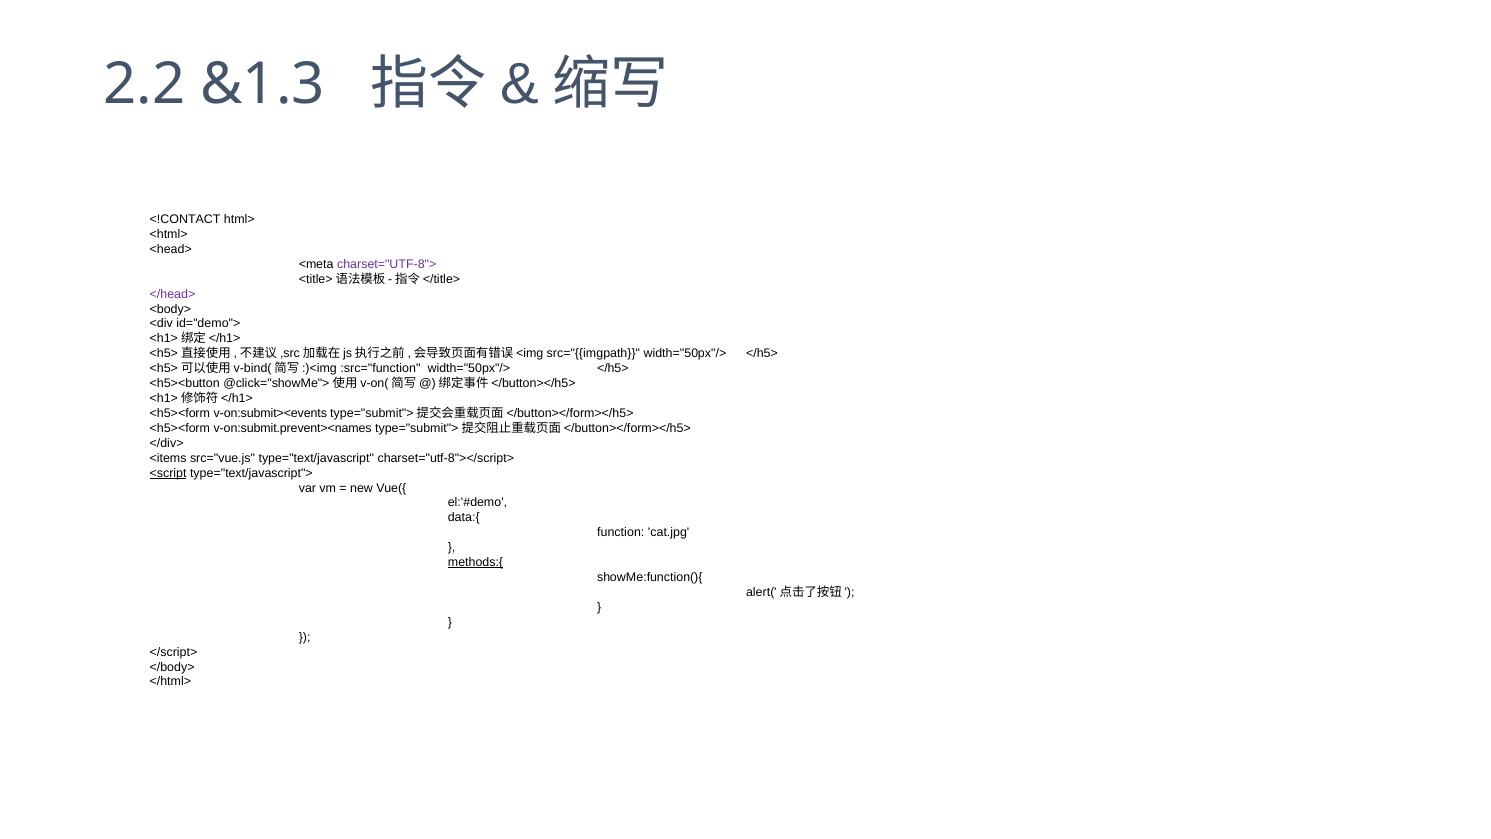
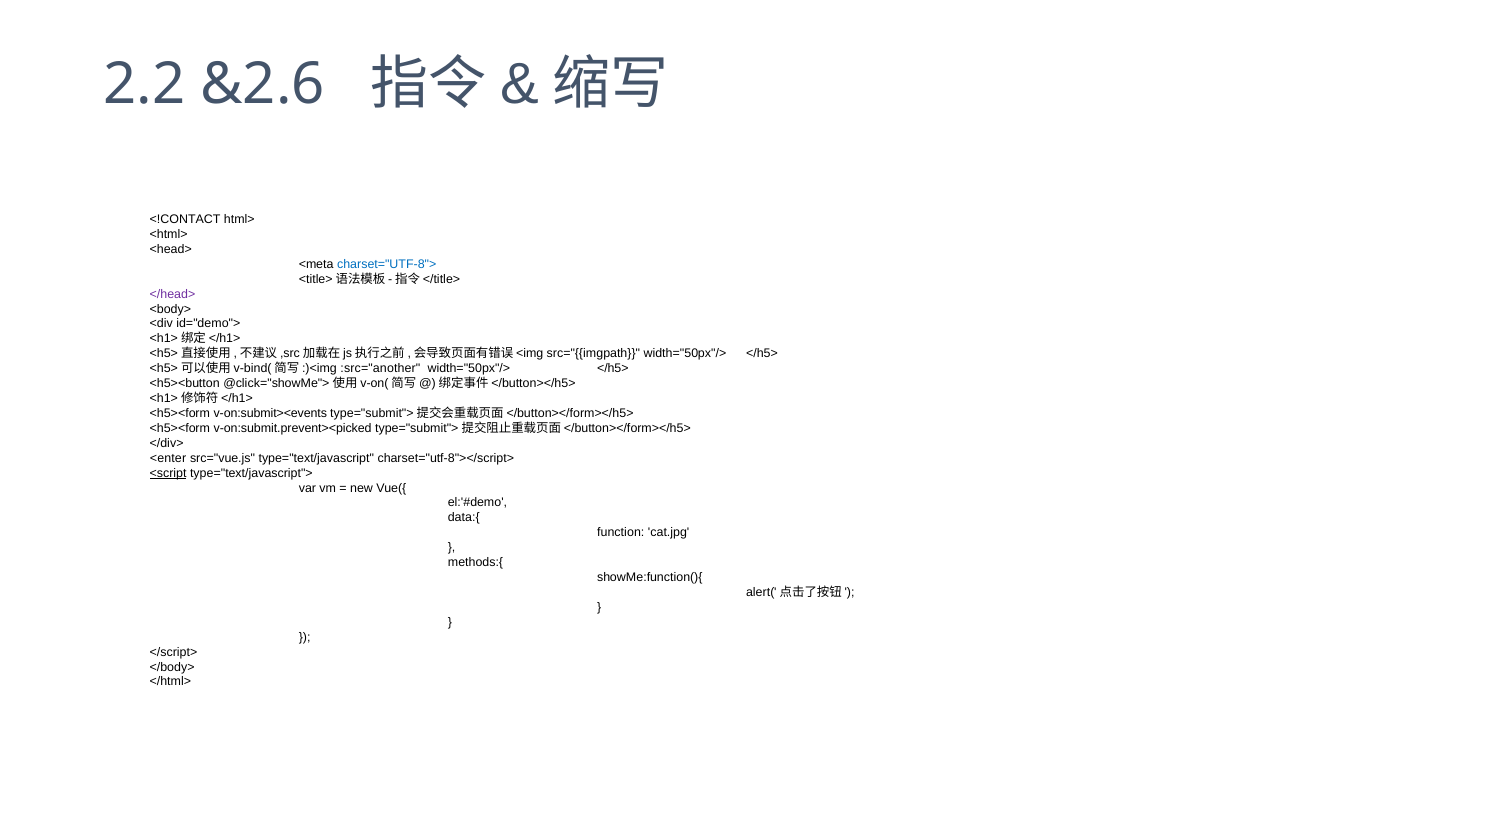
&1.3: &1.3 -> &2.6
charset="UTF-8"> colour: purple -> blue
:src="function: :src="function -> :src="another
v-on:submit.prevent><names: v-on:submit.prevent><names -> v-on:submit.prevent><picked
<items: <items -> <enter
methods:{ underline: present -> none
